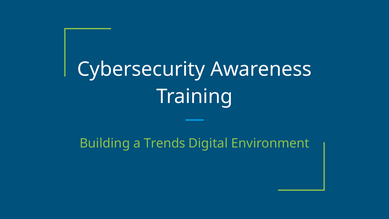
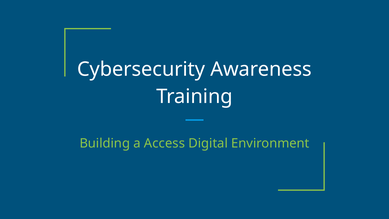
Trends: Trends -> Access
